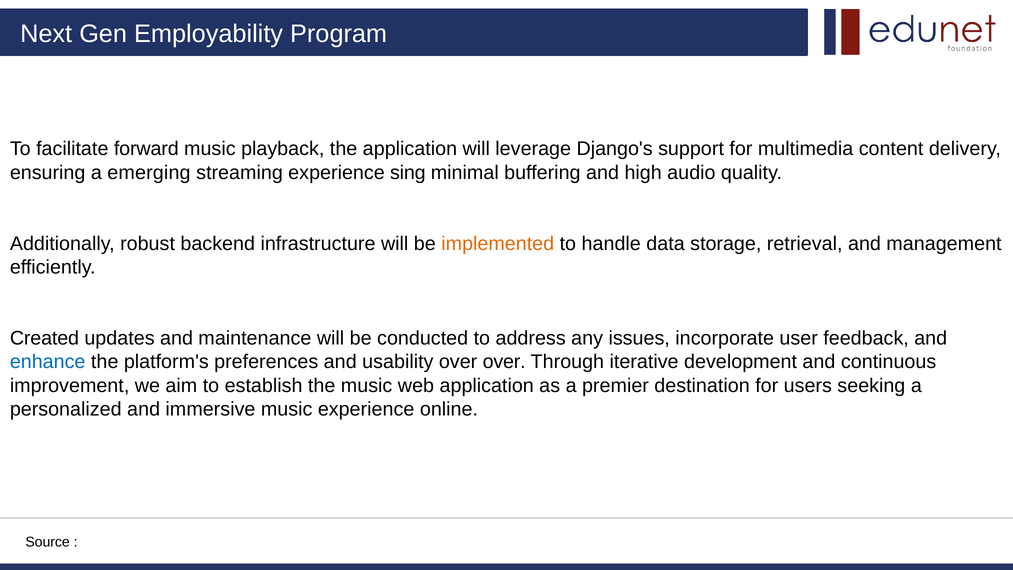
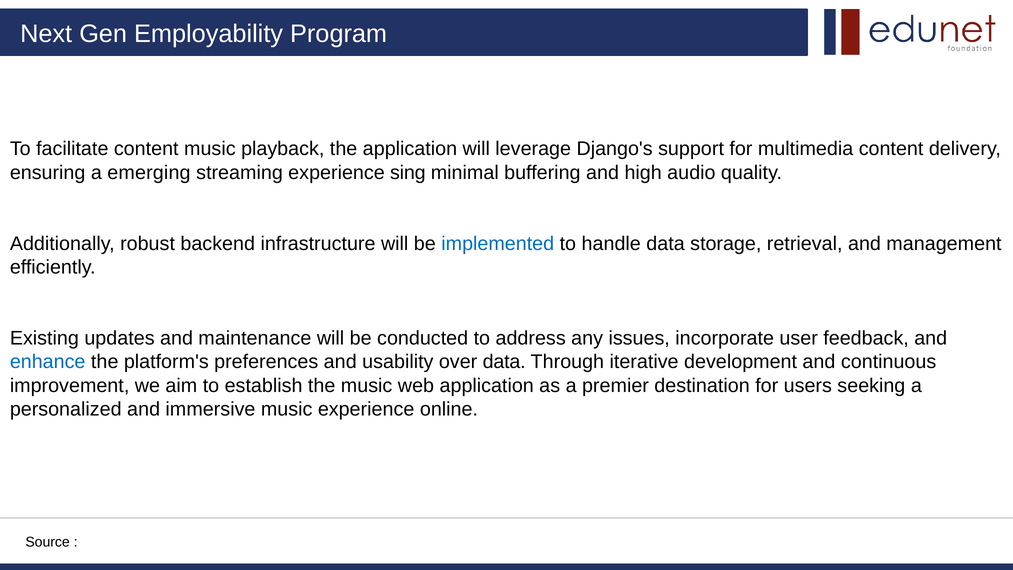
facilitate forward: forward -> content
implemented colour: orange -> blue
Created: Created -> Existing
over over: over -> data
